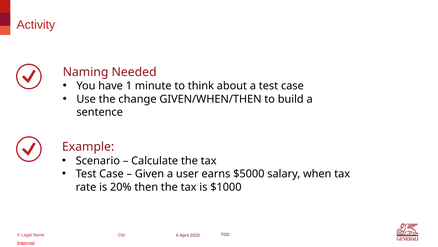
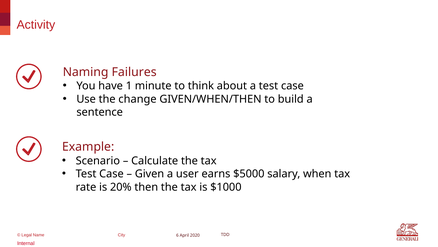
Needed: Needed -> Failures
